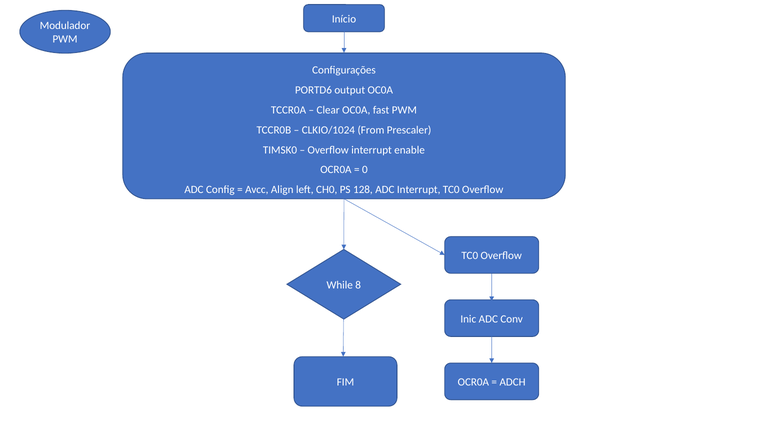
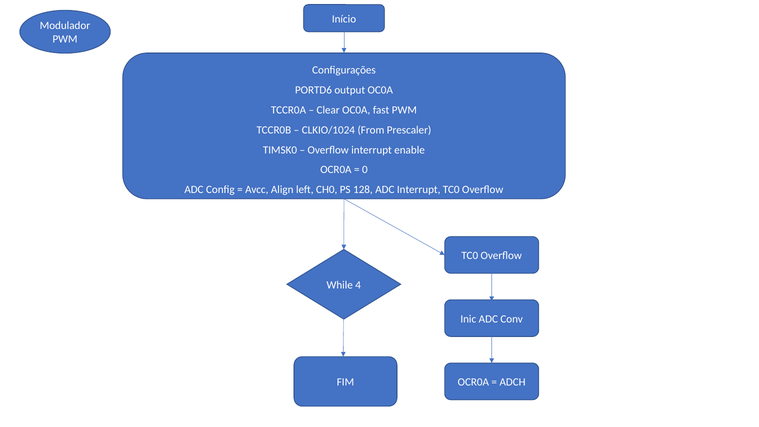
8: 8 -> 4
